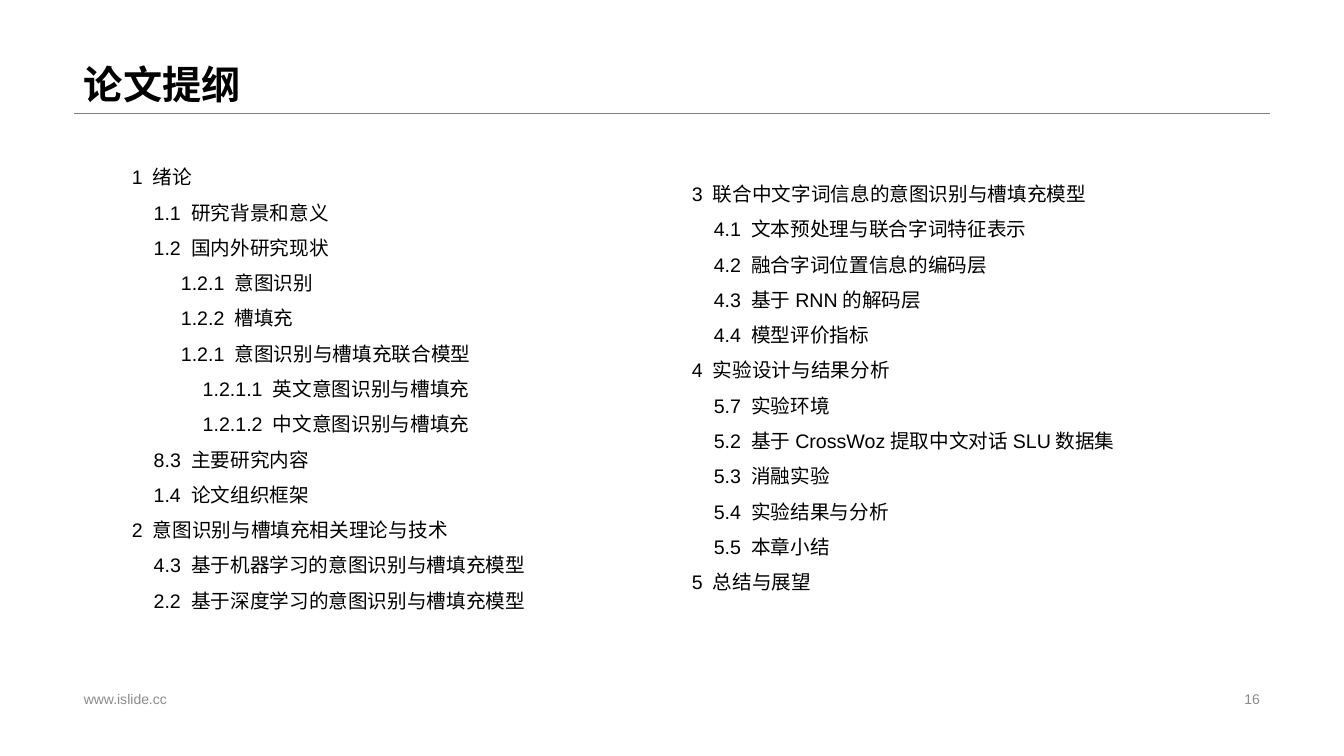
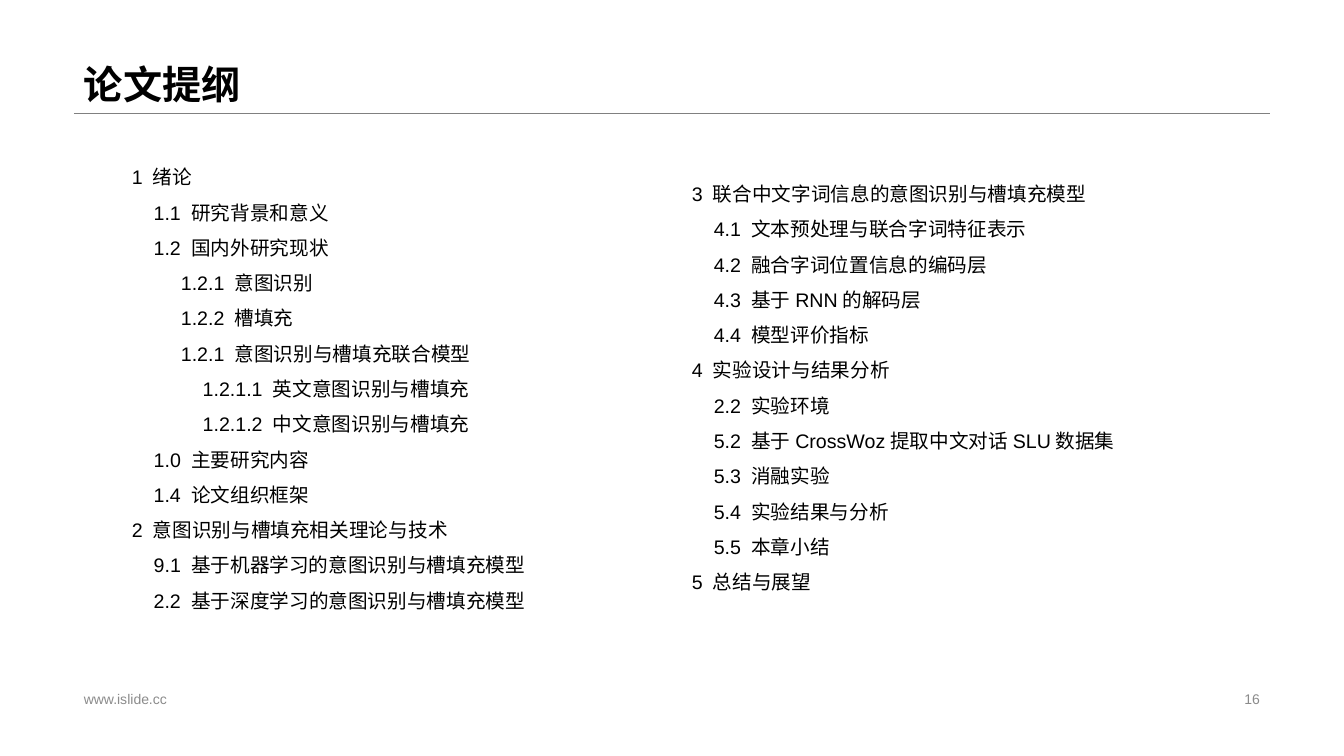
5.7 at (727, 407): 5.7 -> 2.2
8.3: 8.3 -> 1.0
4.3 at (167, 566): 4.3 -> 9.1
